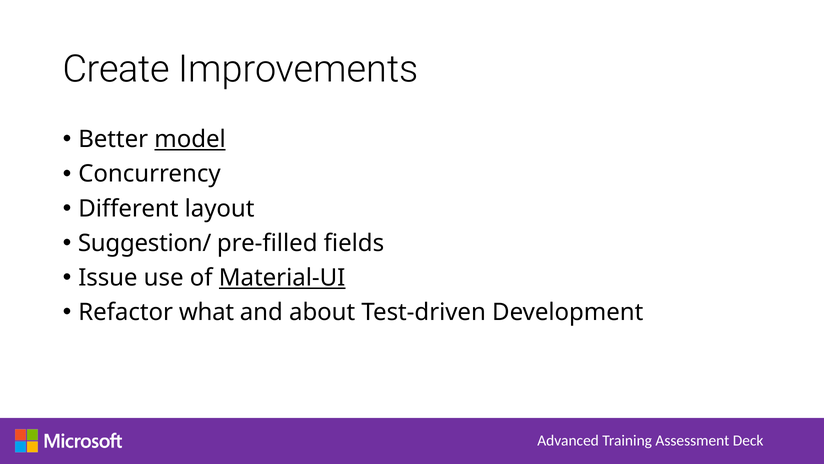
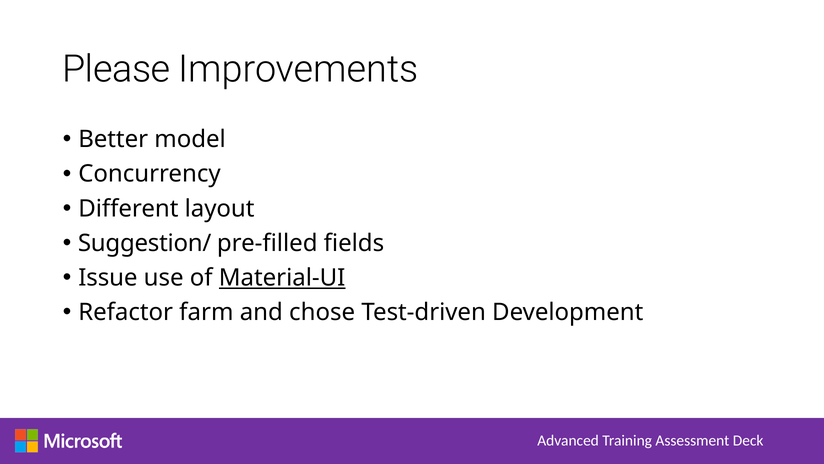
Create: Create -> Please
model underline: present -> none
what: what -> farm
about: about -> chose
